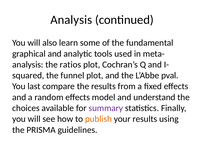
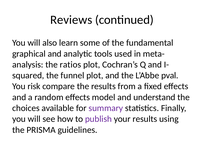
Analysis at (71, 20): Analysis -> Reviews
last: last -> risk
publish colour: orange -> purple
